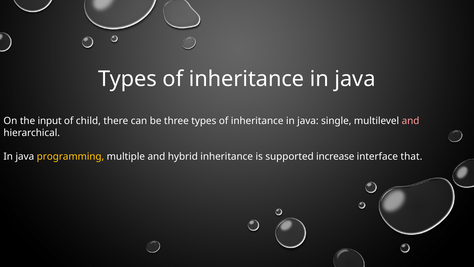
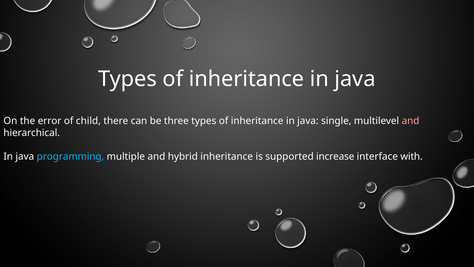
input: input -> error
programming colour: yellow -> light blue
that: that -> with
